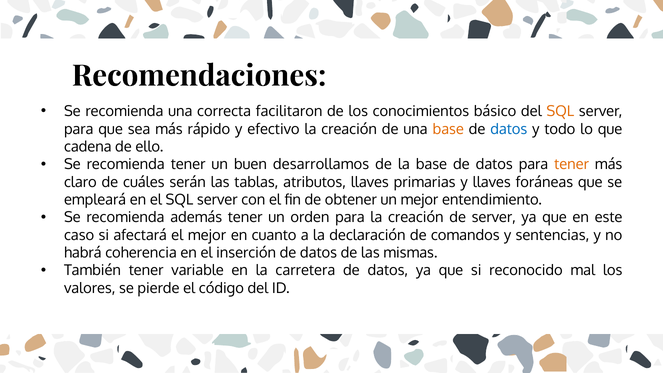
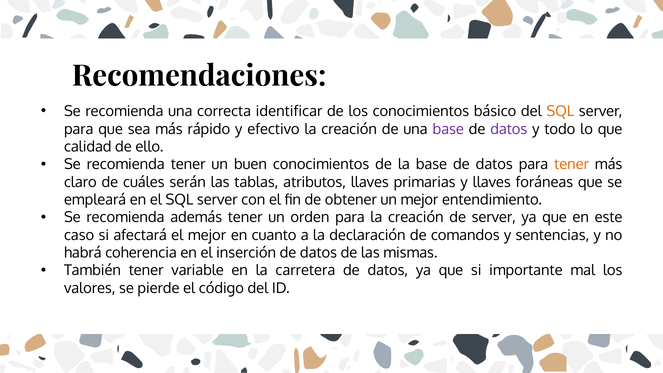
facilitaron: facilitaron -> identificar
base at (448, 129) colour: orange -> purple
datos at (509, 129) colour: blue -> purple
cadena: cadena -> calidad
buen desarrollamos: desarrollamos -> conocimientos
reconocido: reconocido -> importante
